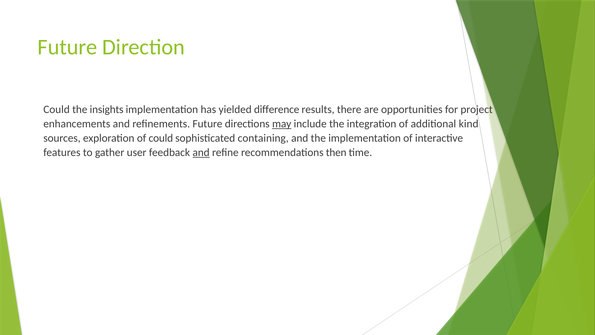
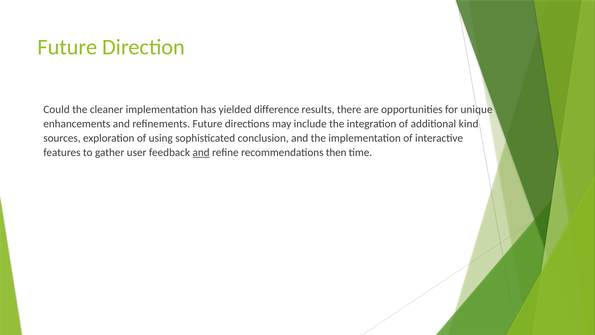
insights: insights -> cleaner
project: project -> unique
may underline: present -> none
of could: could -> using
containing: containing -> conclusion
